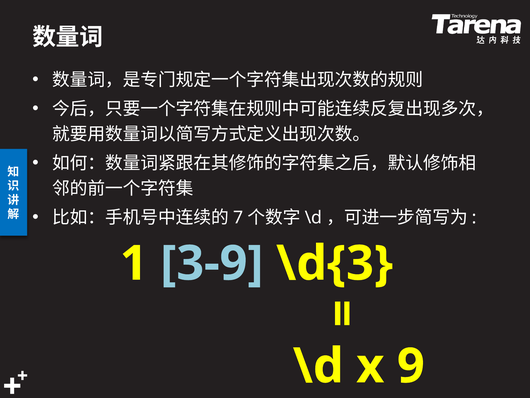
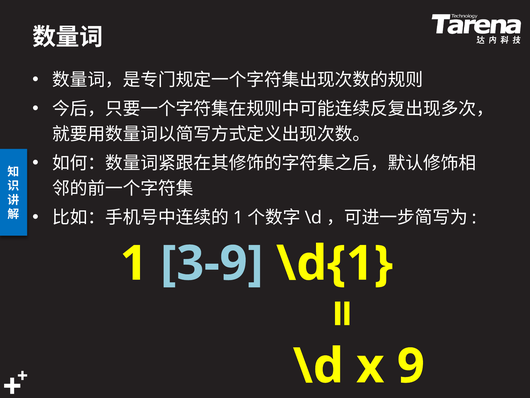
7 at (238, 217): 7 -> 1
\d{3: \d{3 -> \d{1
